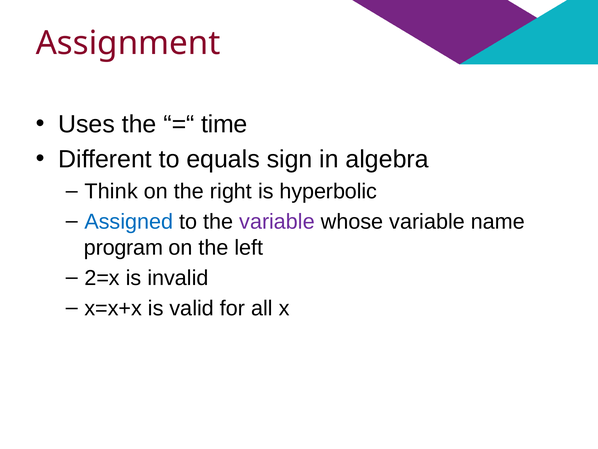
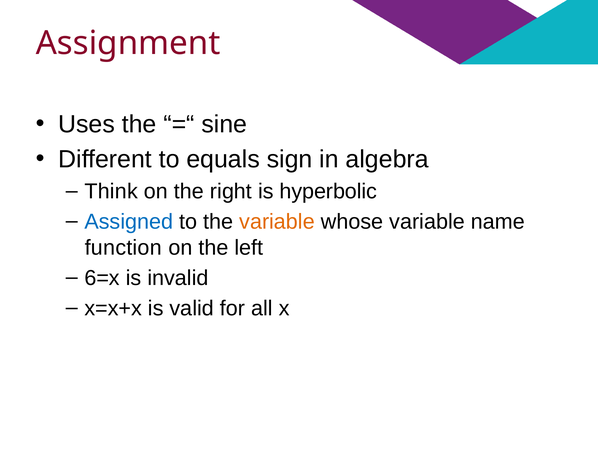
time: time -> sine
variable at (277, 221) colour: purple -> orange
program: program -> function
2=x: 2=x -> 6=x
